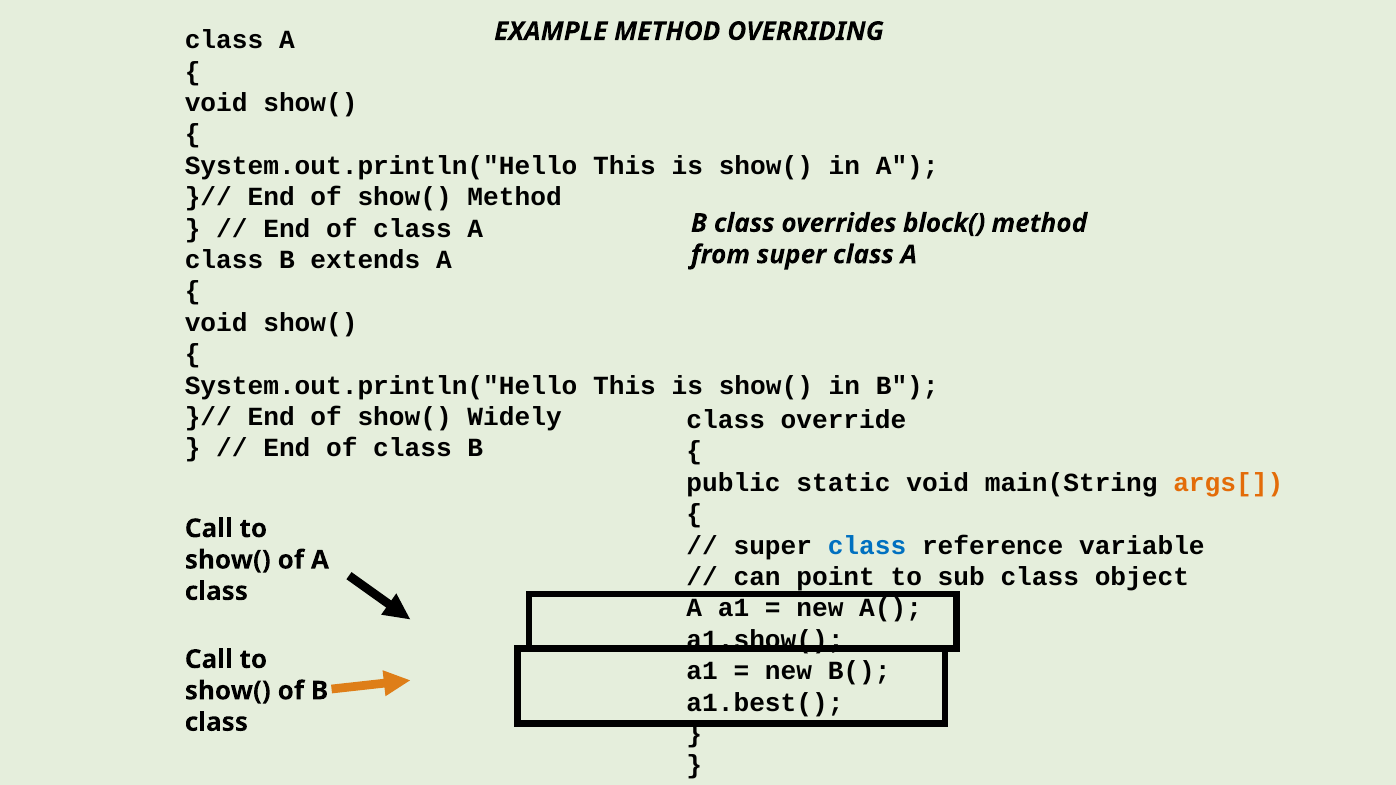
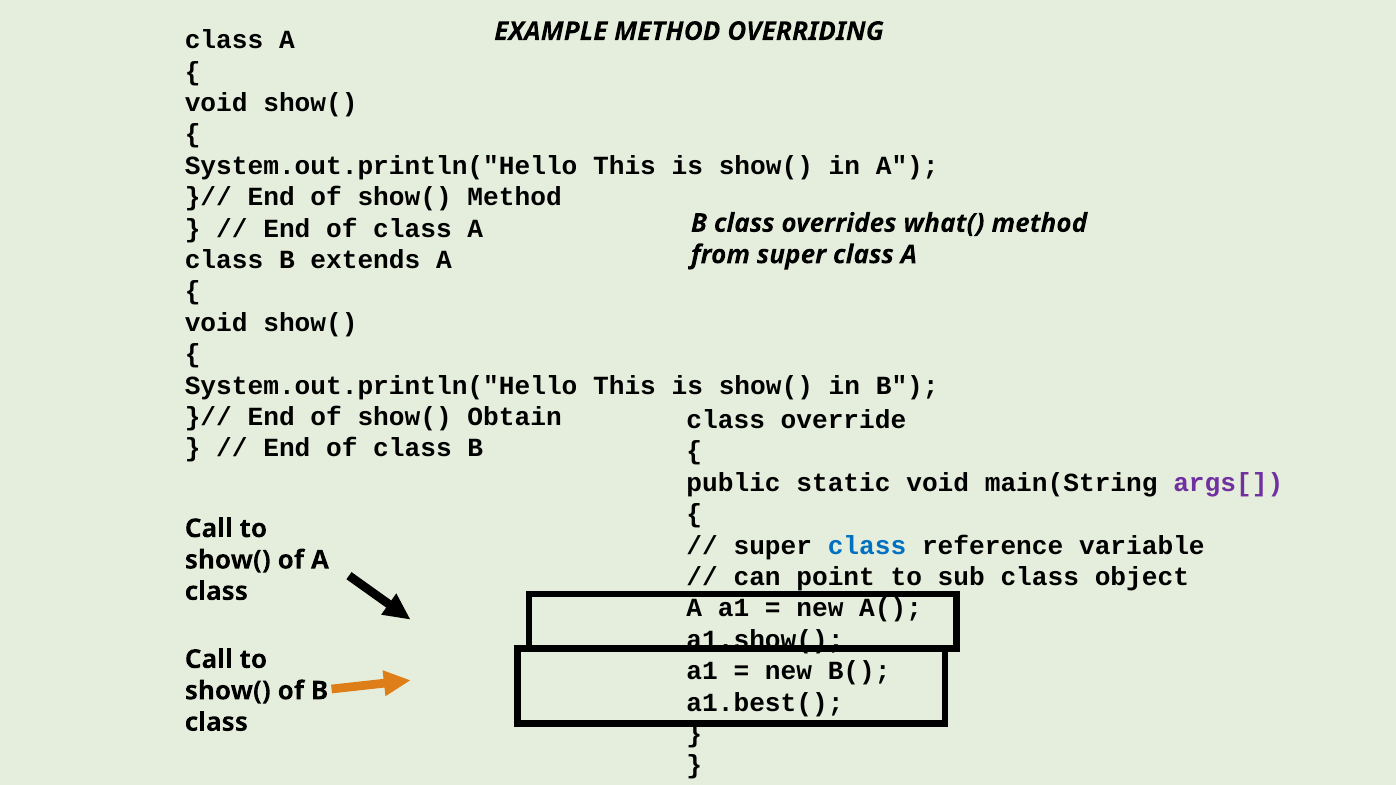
block(: block( -> what(
Widely: Widely -> Obtain
args[ colour: orange -> purple
